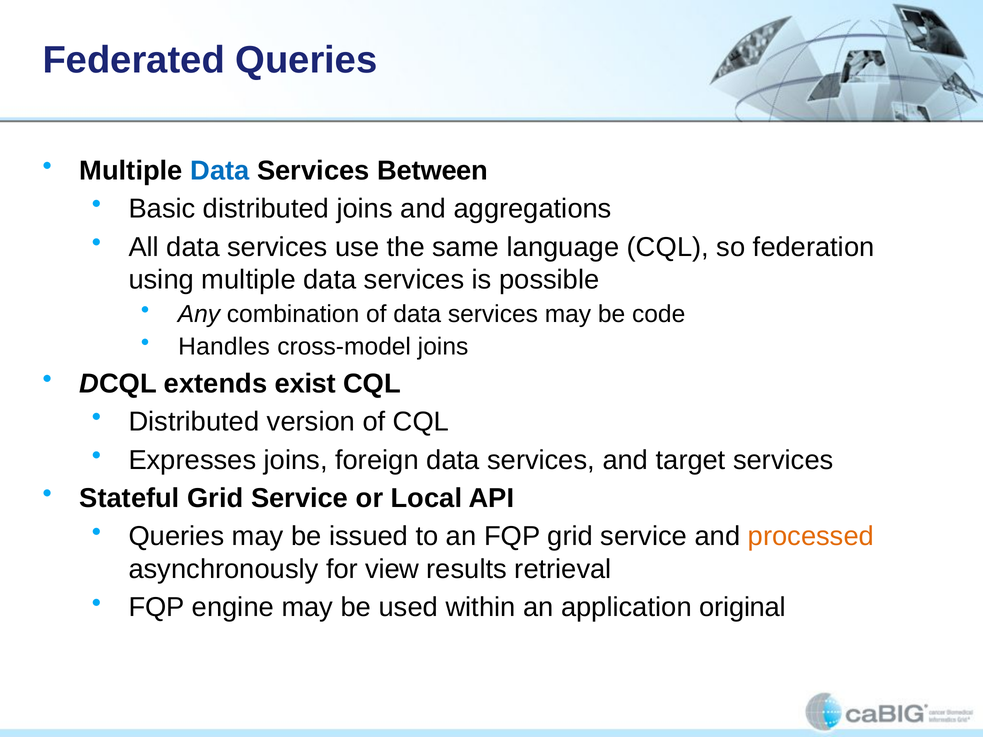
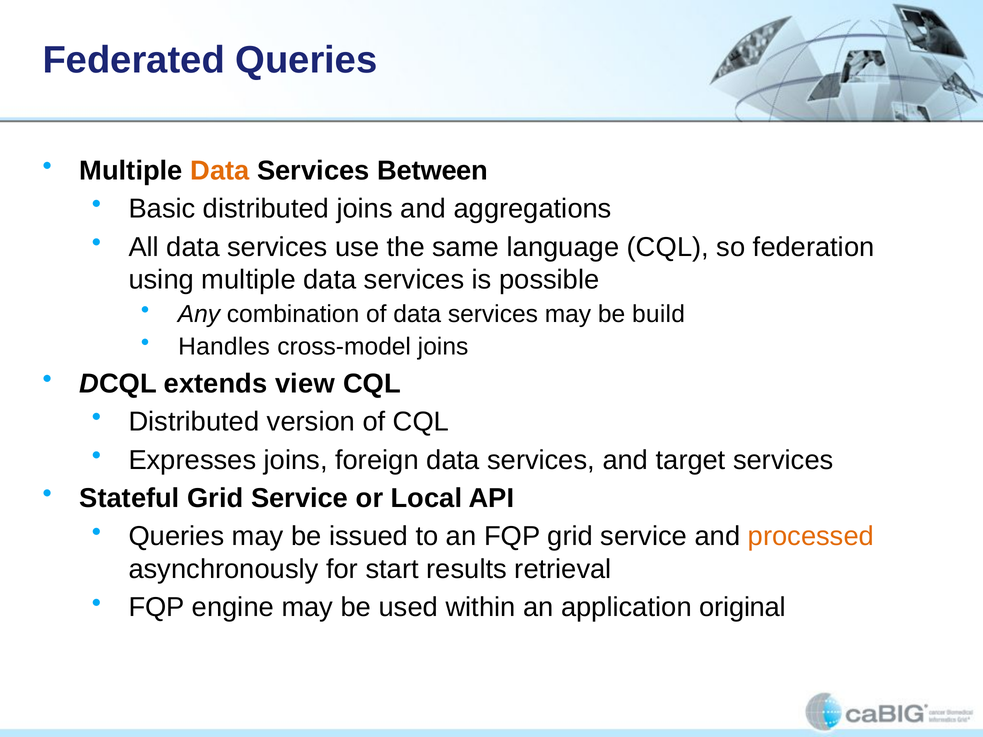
Data at (220, 171) colour: blue -> orange
code: code -> build
exist: exist -> view
view: view -> start
